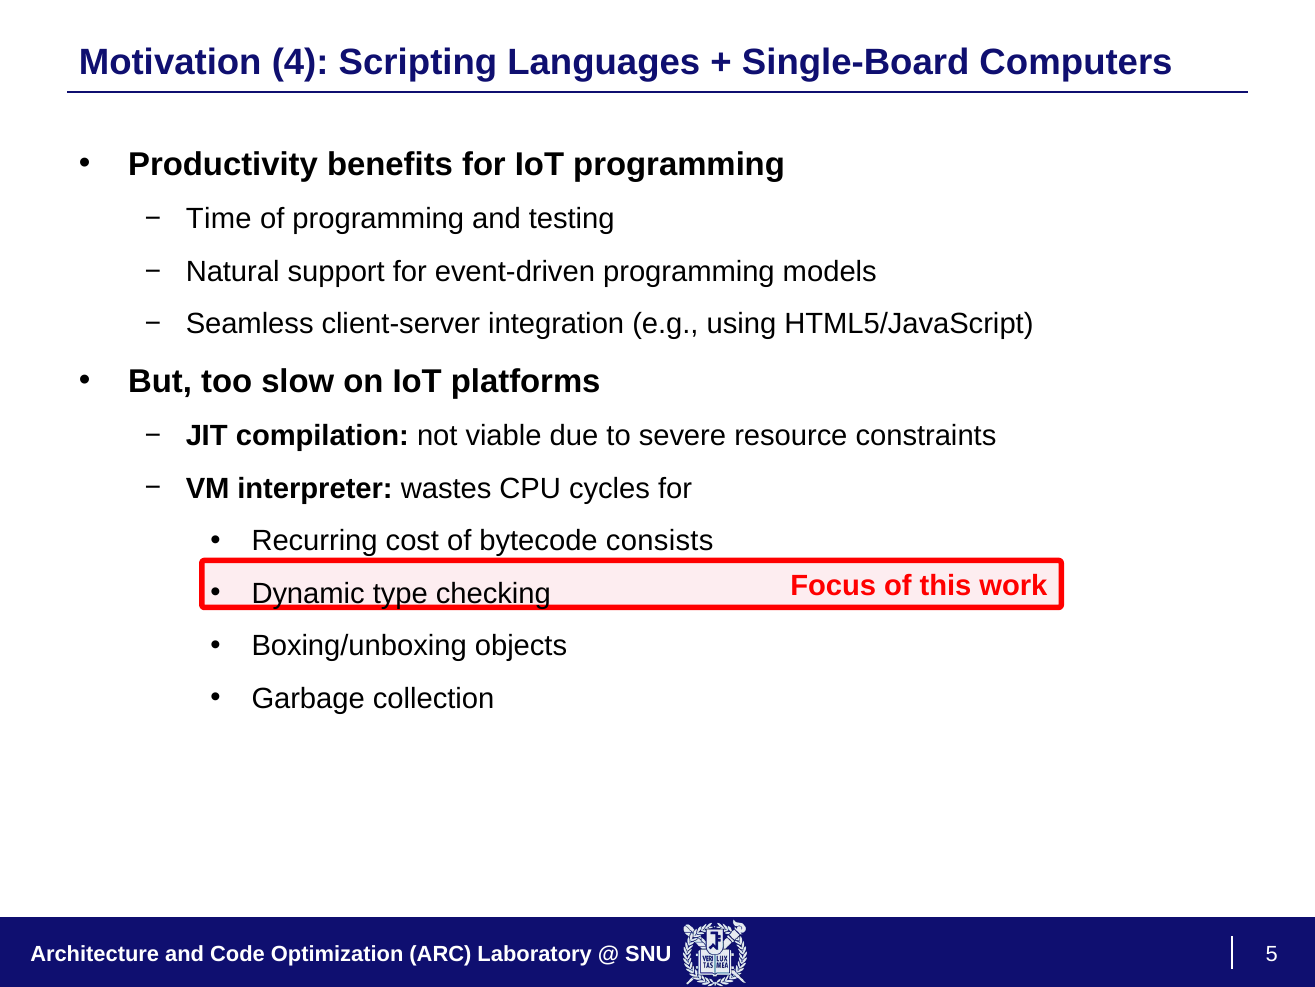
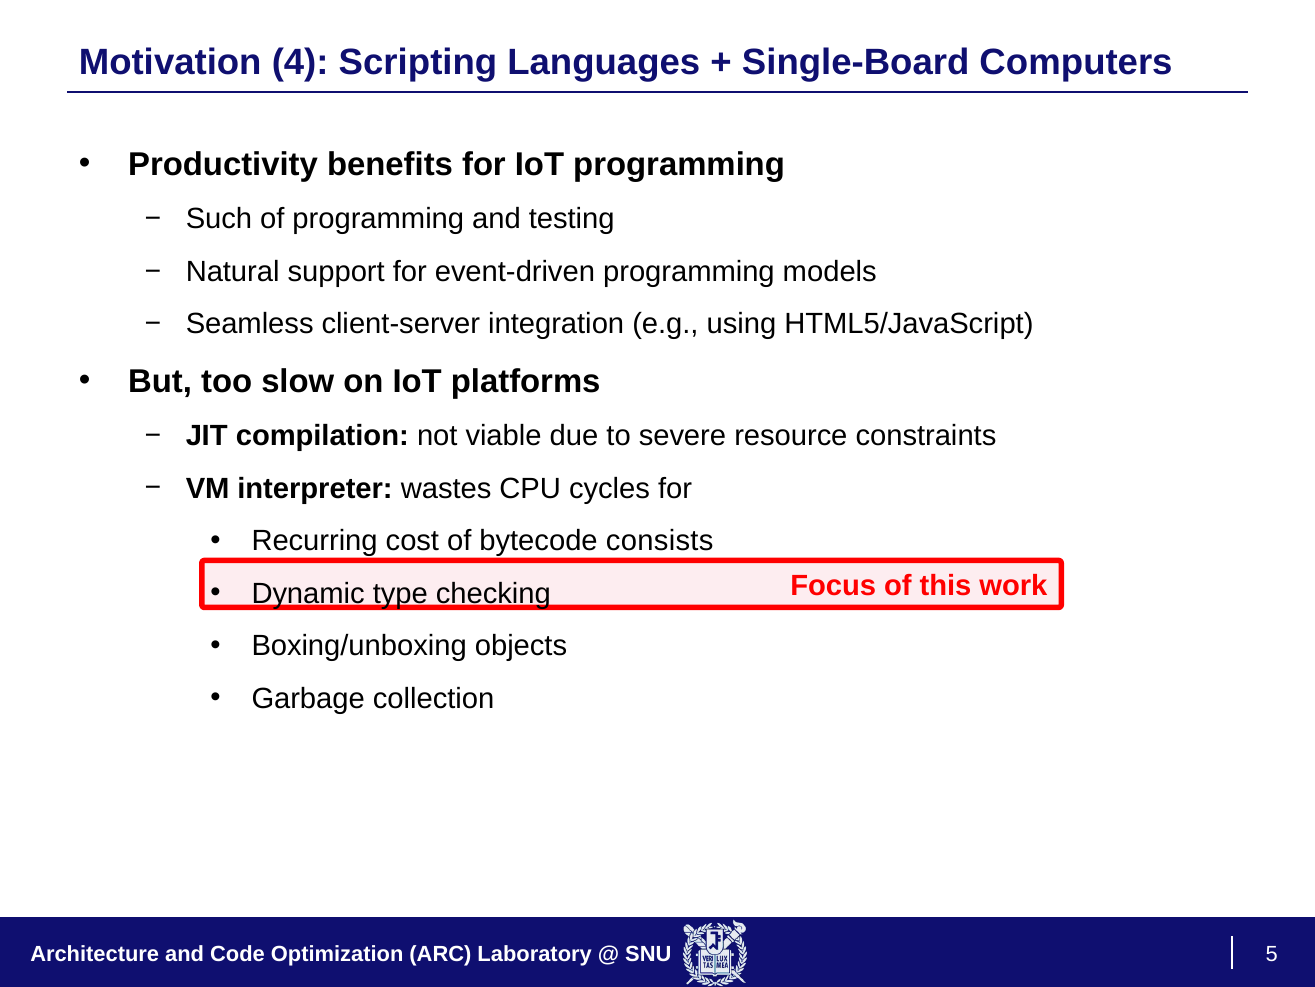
Time: Time -> Such
